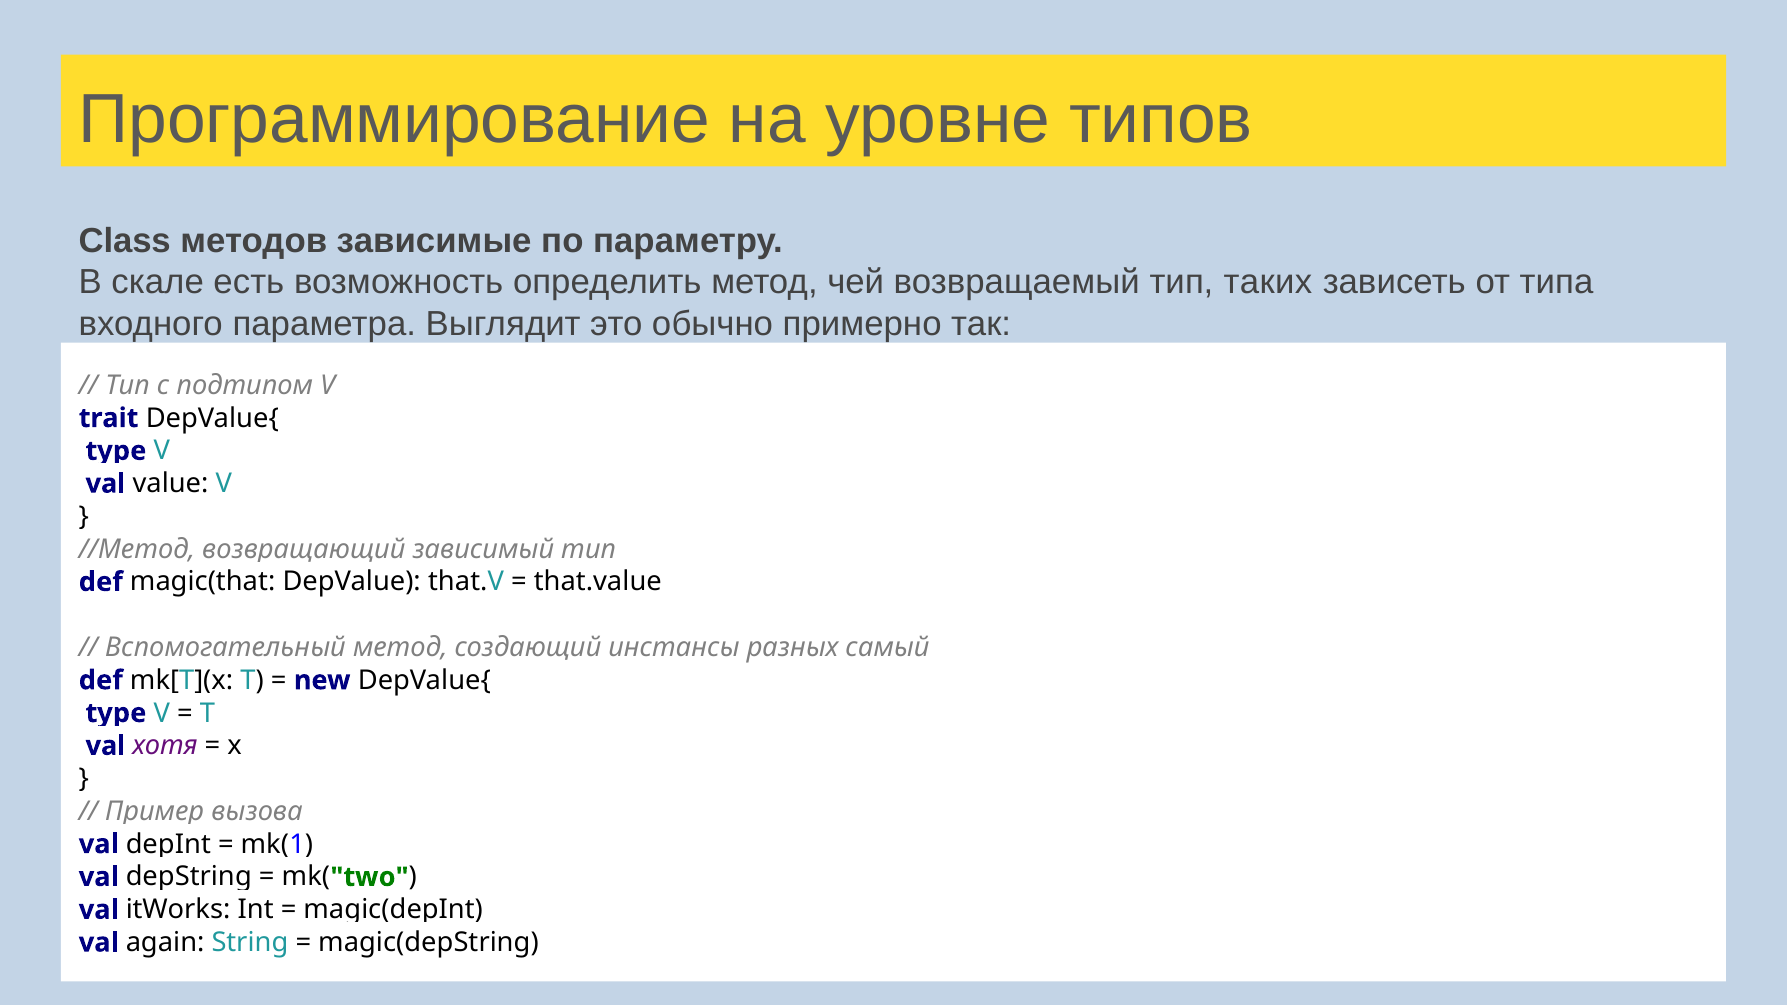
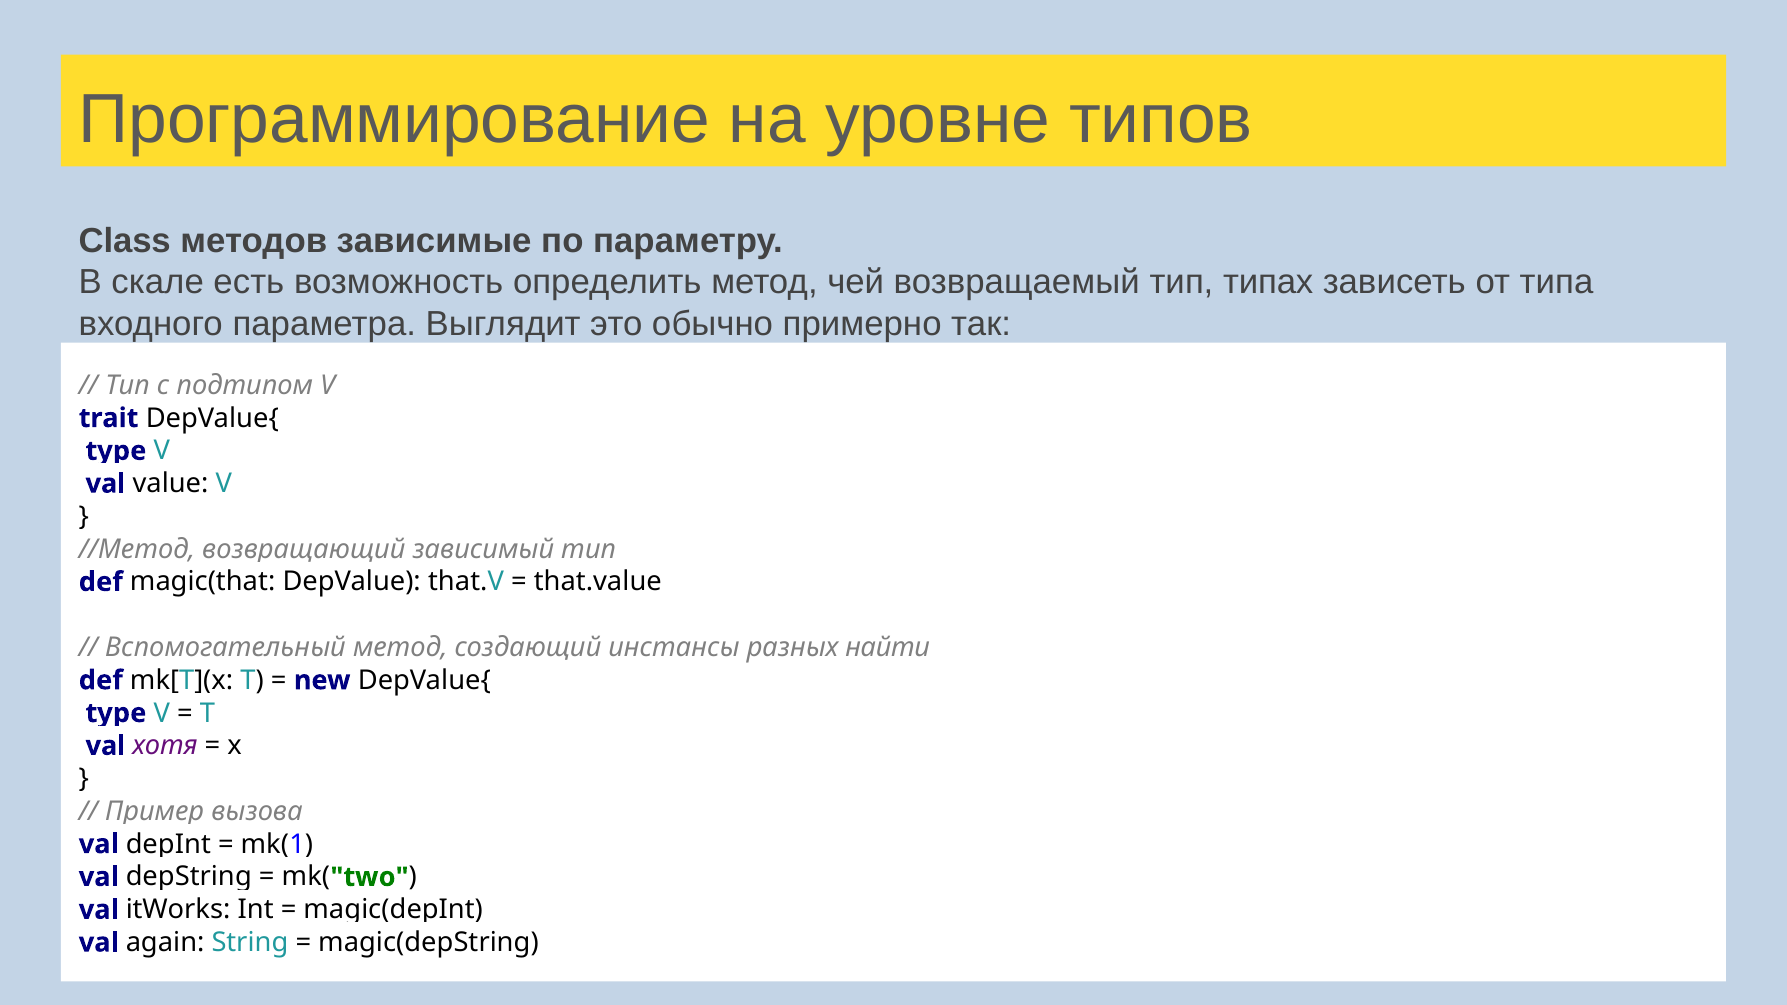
таких: таких -> типах
самый: самый -> найти
